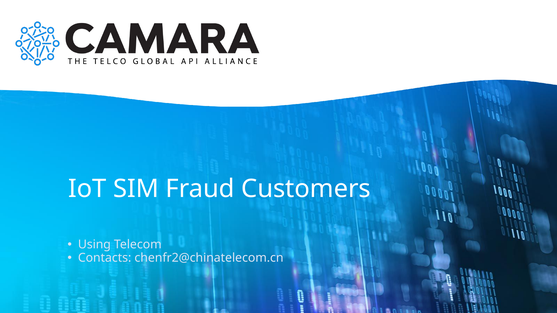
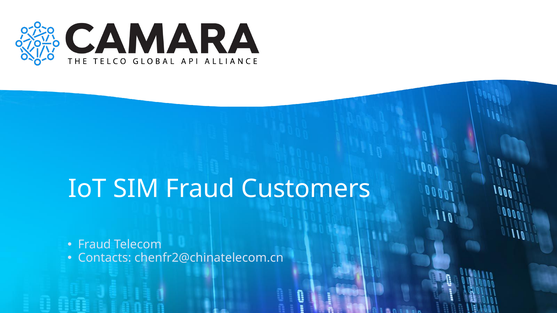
Using at (94, 245): Using -> Fraud
